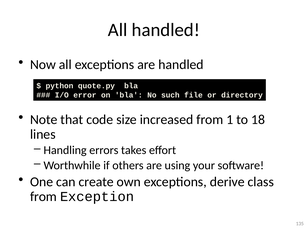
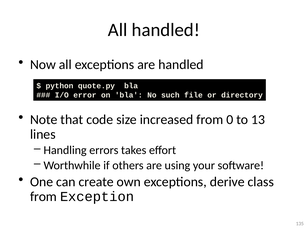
1: 1 -> 0
18: 18 -> 13
